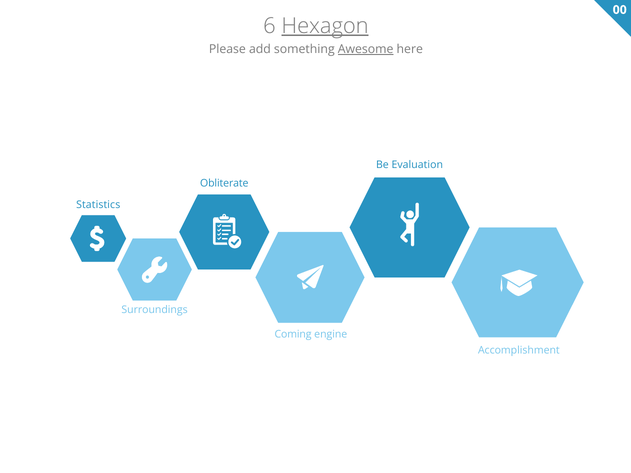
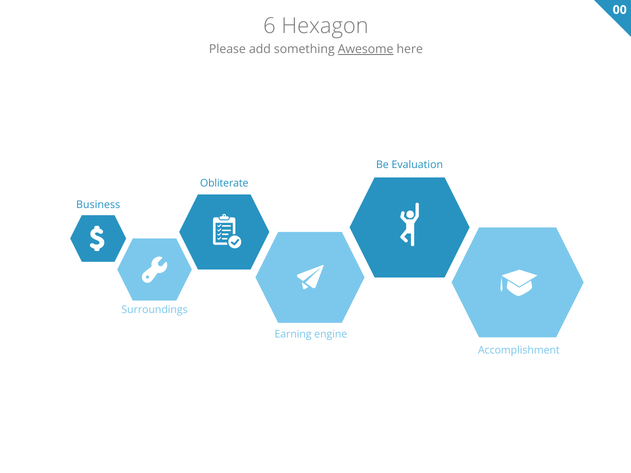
Hexagon underline: present -> none
Statistics: Statistics -> Business
Coming: Coming -> Earning
